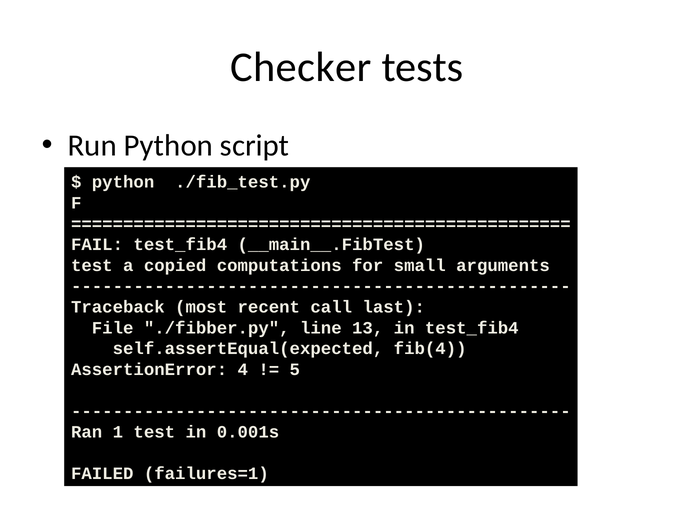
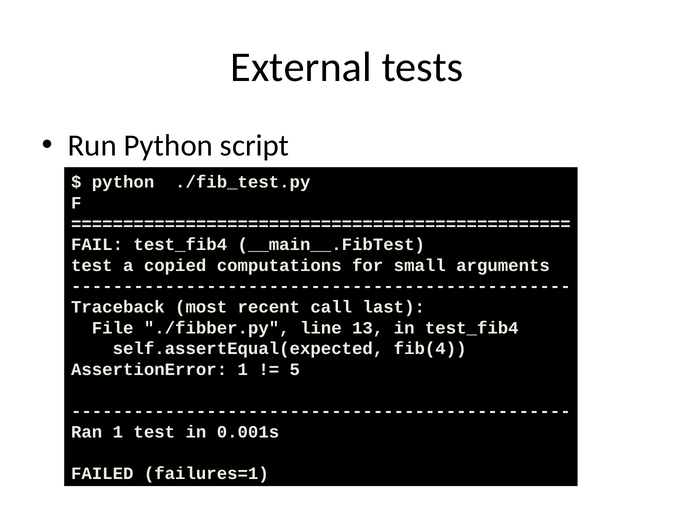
Checker: Checker -> External
AssertionError 4: 4 -> 1
